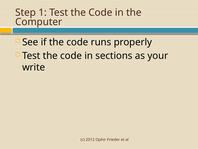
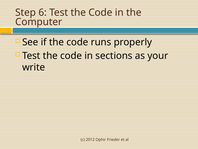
1: 1 -> 6
